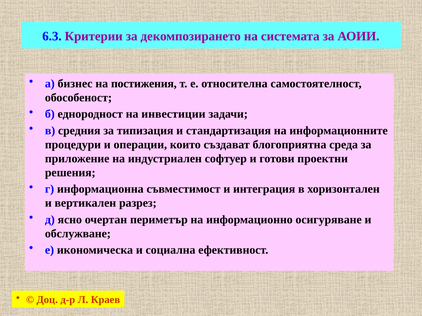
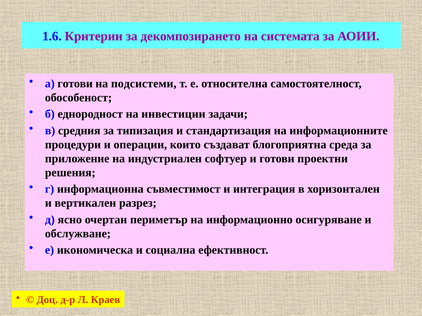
6.3: 6.3 -> 1.6
а бизнес: бизнес -> готови
постижения: постижения -> подсистеми
